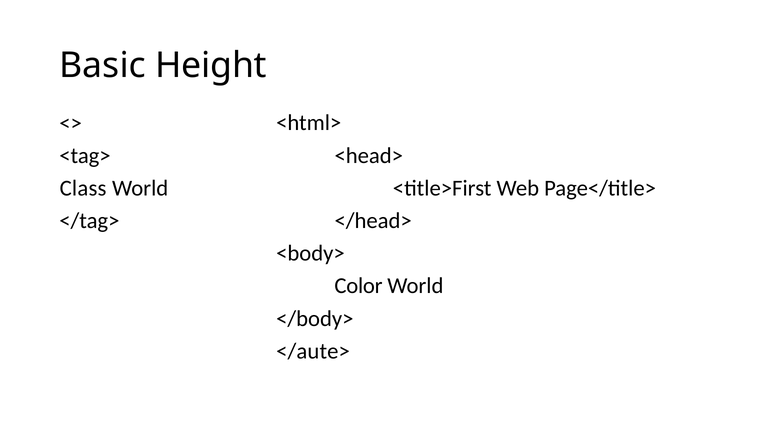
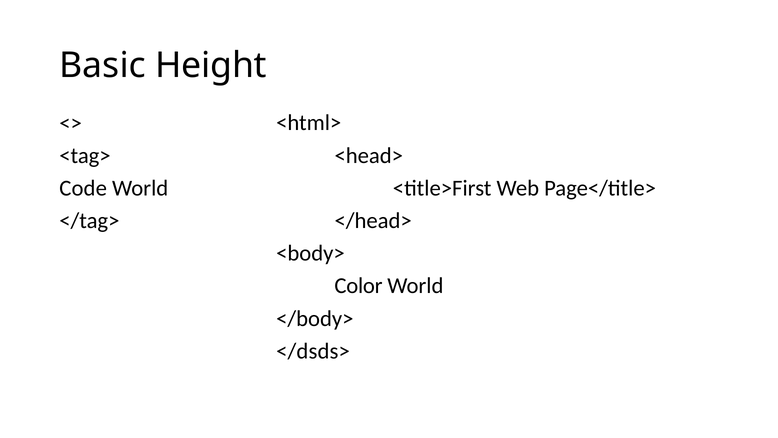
Class: Class -> Code
</aute>: </aute> -> </dsds>
